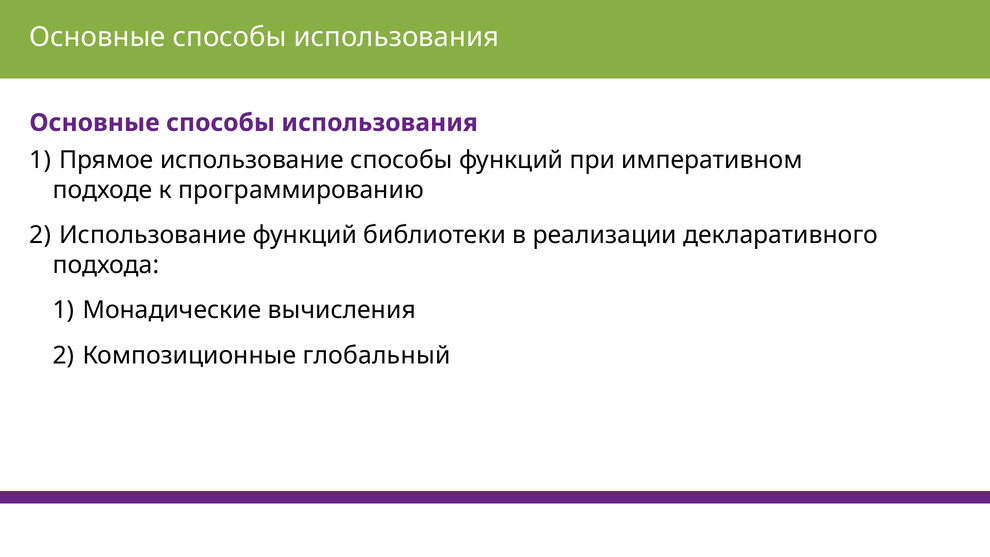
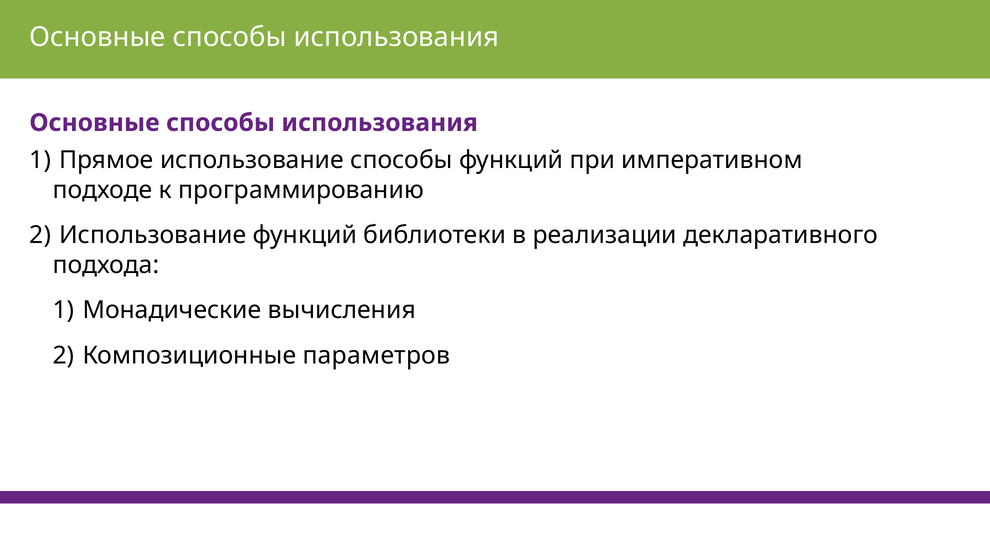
глобальный: глобальный -> параметров
